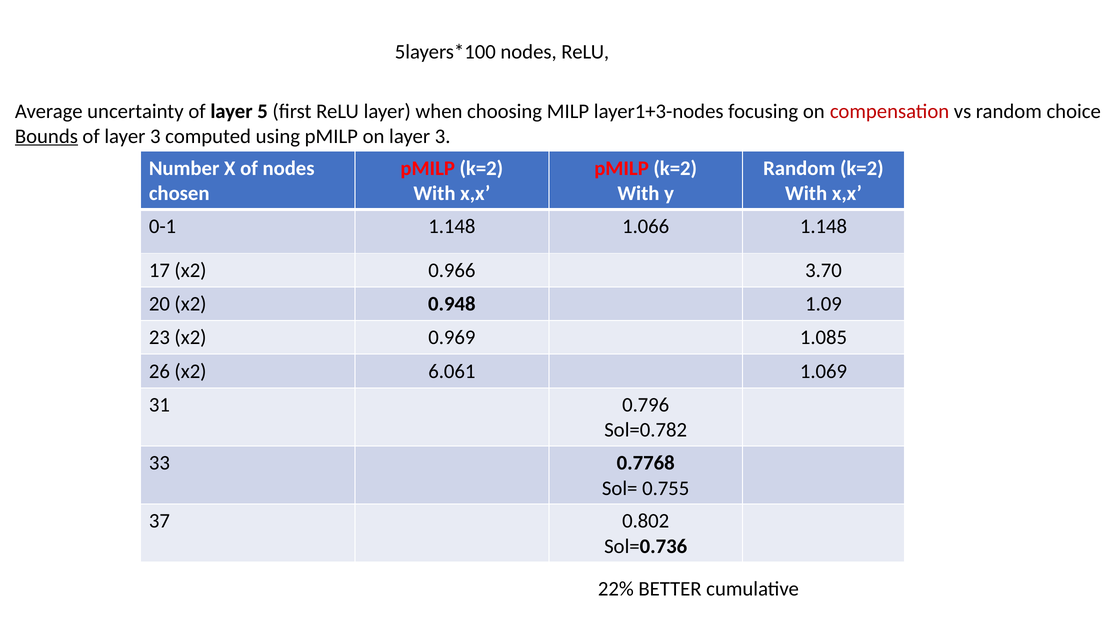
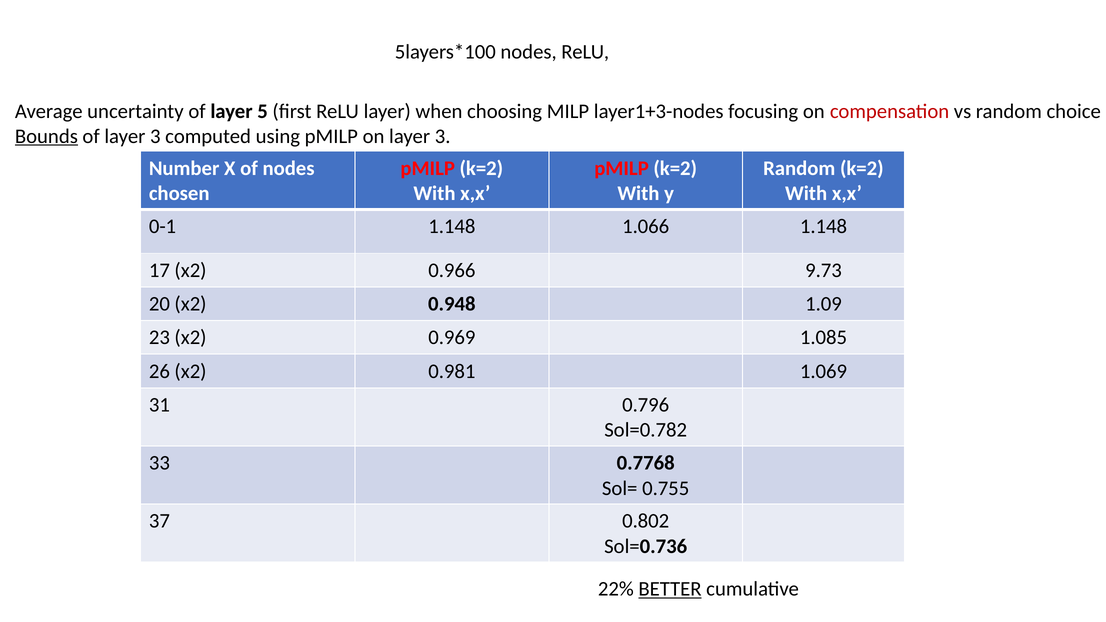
3.70: 3.70 -> 9.73
6.061: 6.061 -> 0.981
BETTER underline: none -> present
